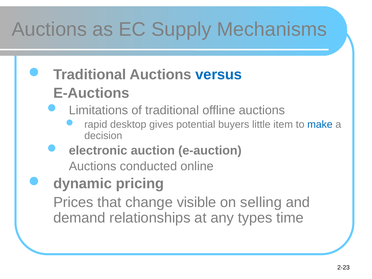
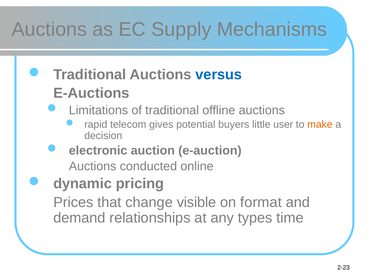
desktop: desktop -> telecom
item: item -> user
make colour: blue -> orange
selling: selling -> format
